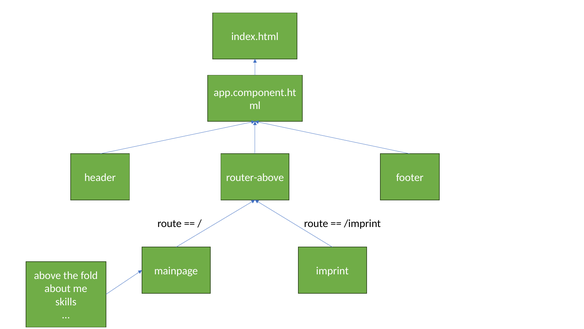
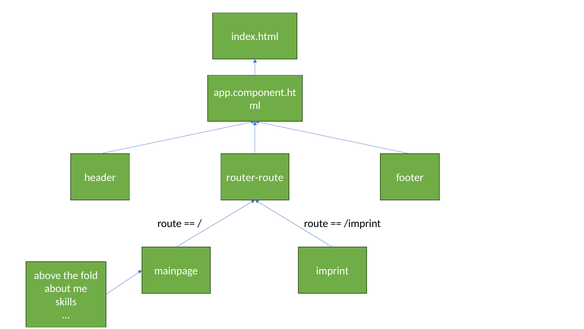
router-above: router-above -> router-route
